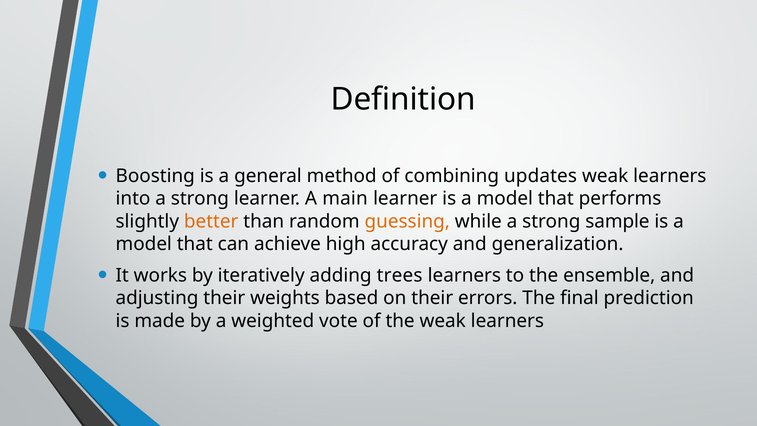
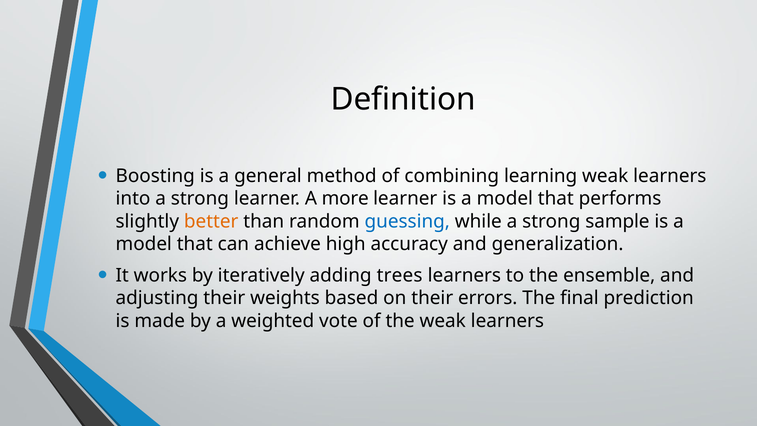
updates: updates -> learning
main: main -> more
guessing colour: orange -> blue
